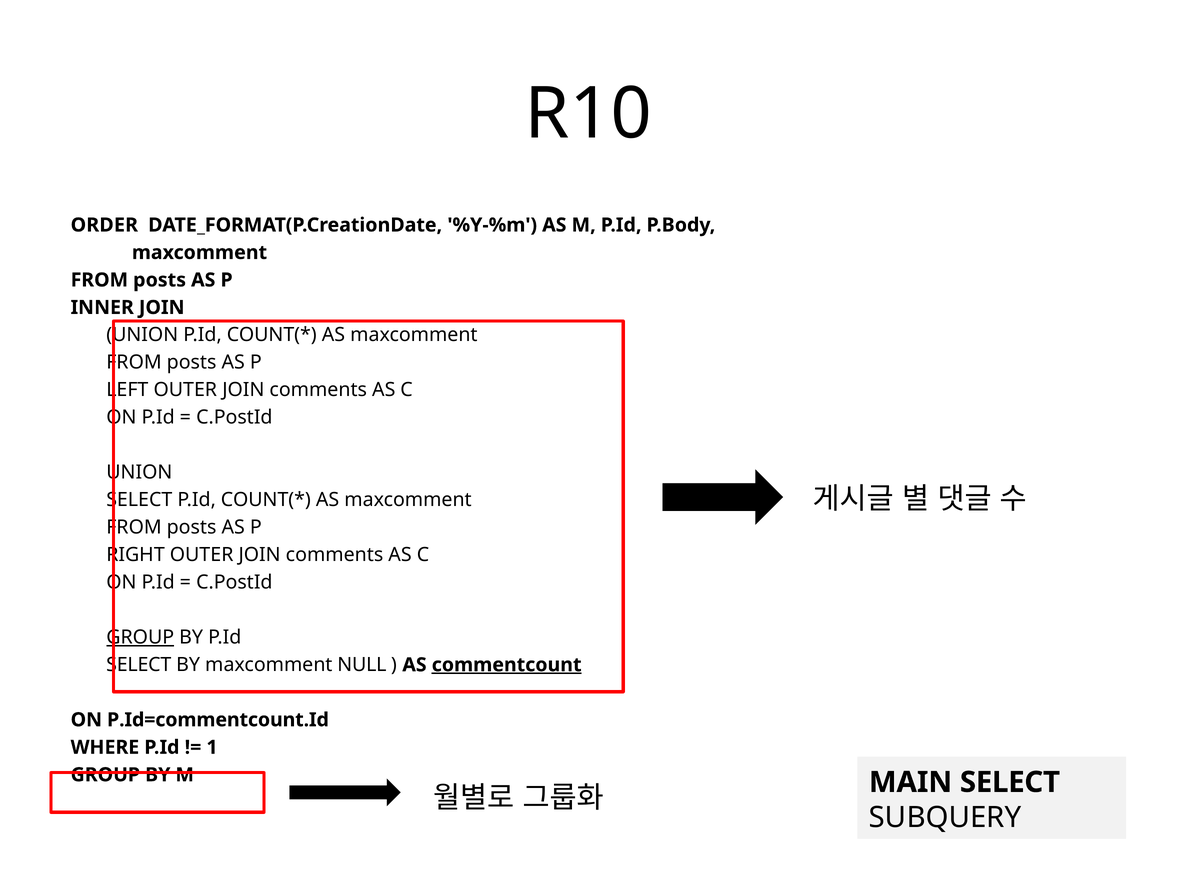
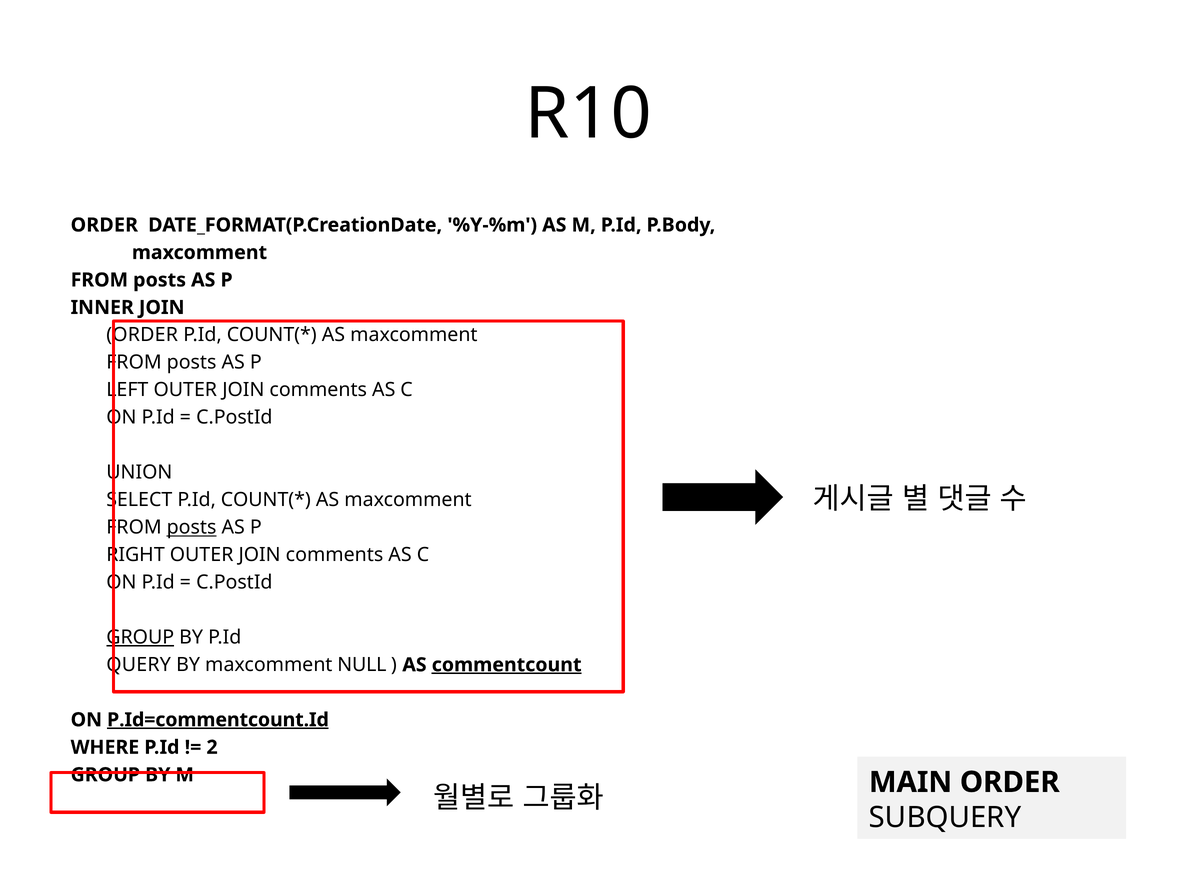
UNION at (142, 335): UNION -> ORDER
posts at (192, 527) underline: none -> present
SELECT at (139, 665): SELECT -> QUERY
P.Id=commentcount.Id underline: none -> present
1: 1 -> 2
MAIN SELECT: SELECT -> ORDER
